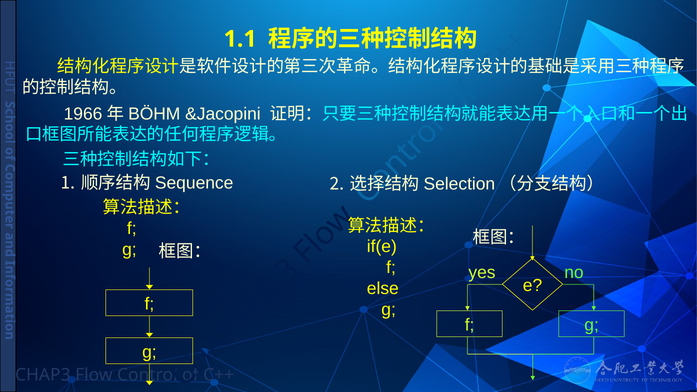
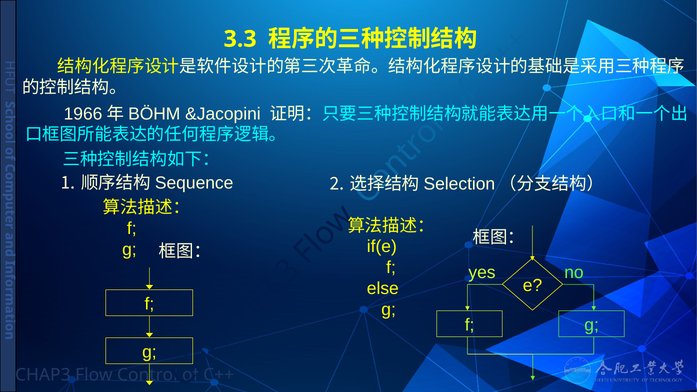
1.1: 1.1 -> 3.3
